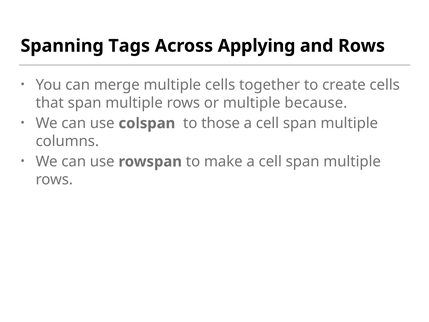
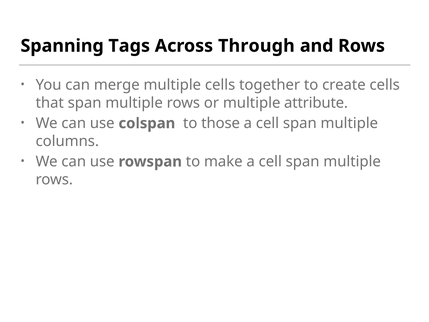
Applying: Applying -> Through
because: because -> attribute
